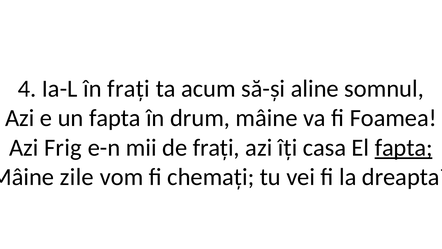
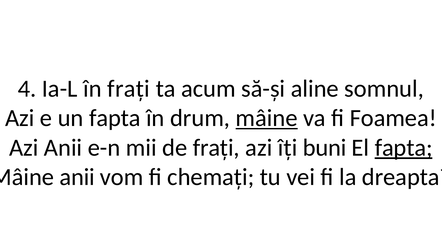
mâine at (267, 118) underline: none -> present
Azi Frig: Frig -> Anii
casa: casa -> buni
zile at (77, 177): zile -> anii
